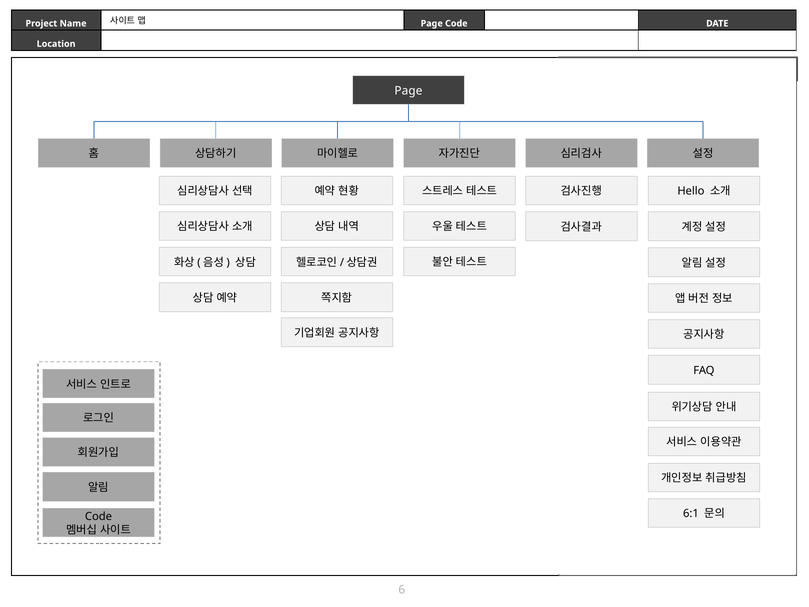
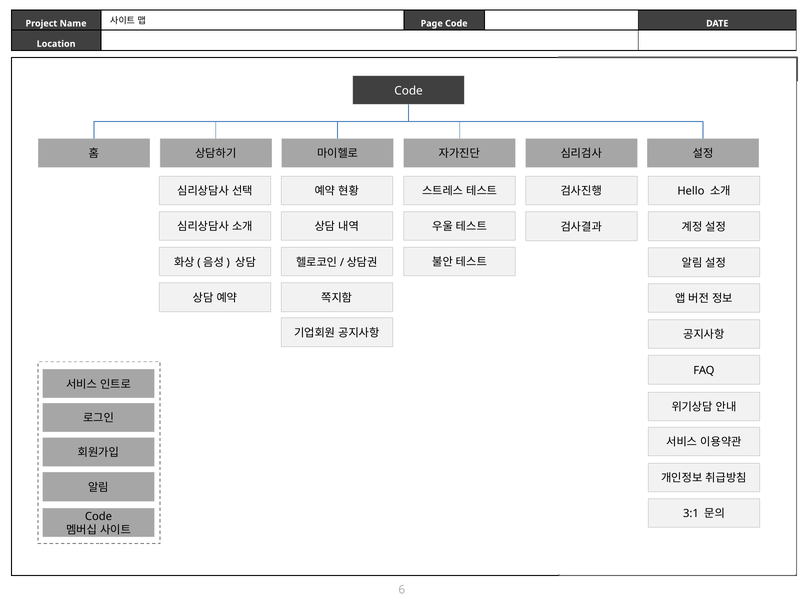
Page at (408, 91): Page -> Code
6:1: 6:1 -> 3:1
